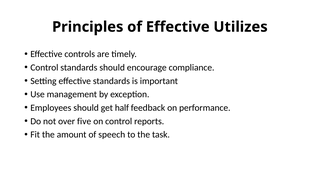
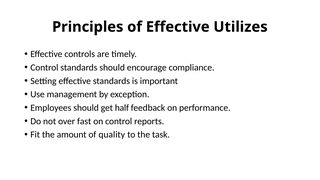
five: five -> fast
speech: speech -> quality
